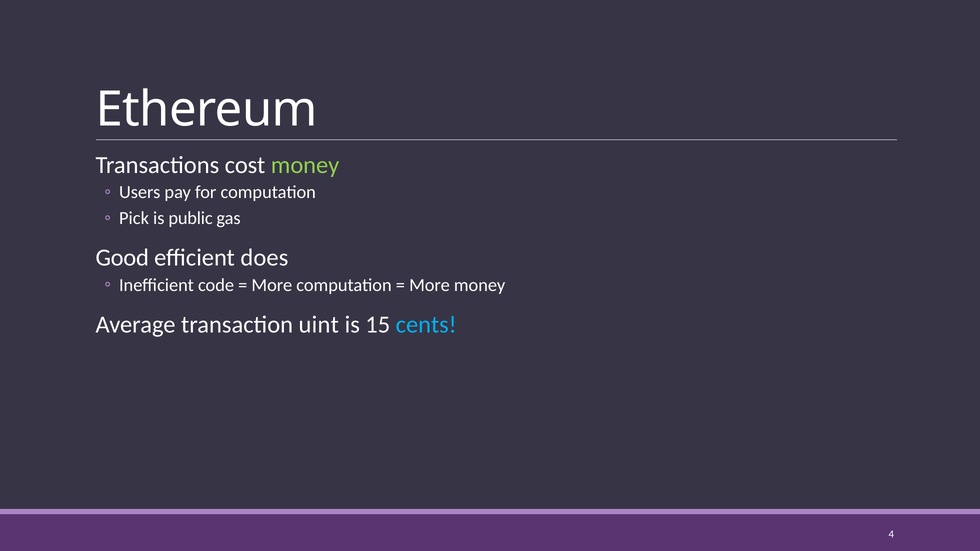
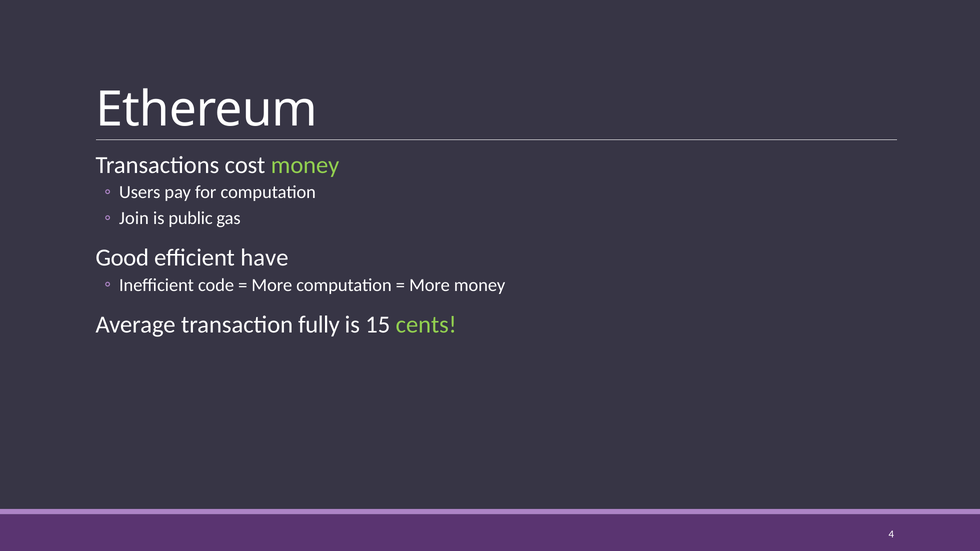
Pick: Pick -> Join
does: does -> have
uint: uint -> fully
cents colour: light blue -> light green
